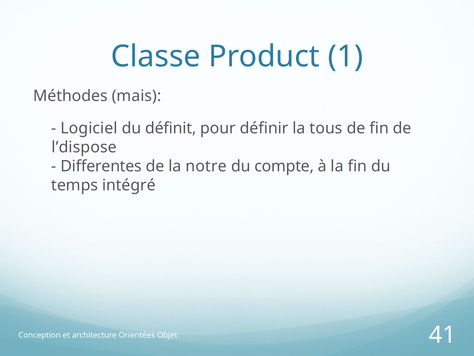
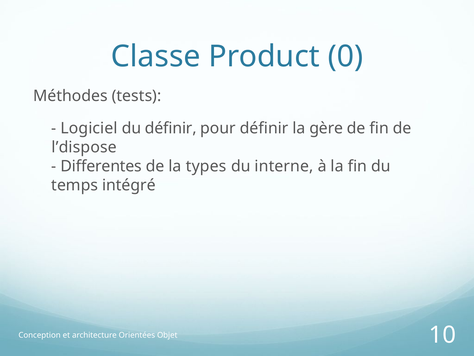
1: 1 -> 0
mais: mais -> tests
du définit: définit -> définir
tous: tous -> gère
notre: notre -> types
compte: compte -> interne
41: 41 -> 10
